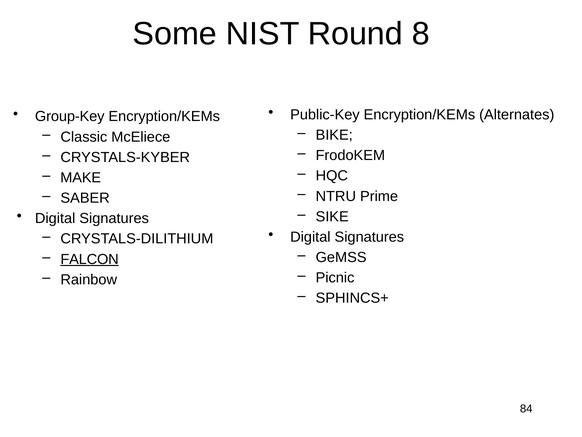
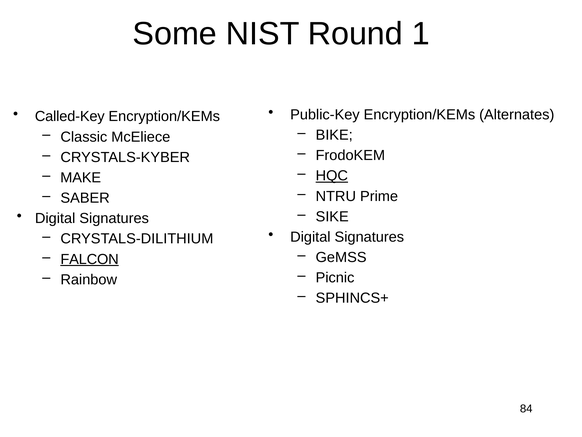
8: 8 -> 1
Group-Key: Group-Key -> Called-Key
HQC underline: none -> present
